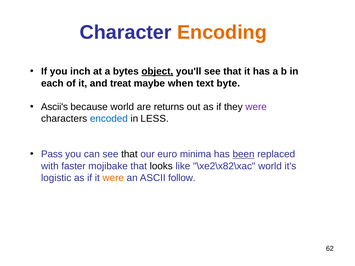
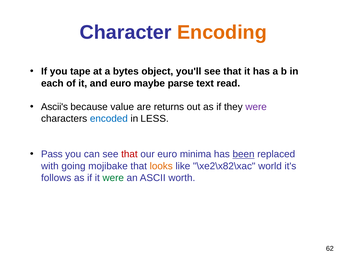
inch: inch -> tape
object underline: present -> none
and treat: treat -> euro
when: when -> parse
byte: byte -> read
because world: world -> value
that at (129, 154) colour: black -> red
faster: faster -> going
looks colour: black -> orange
logistic: logistic -> follows
were at (113, 178) colour: orange -> green
follow: follow -> worth
